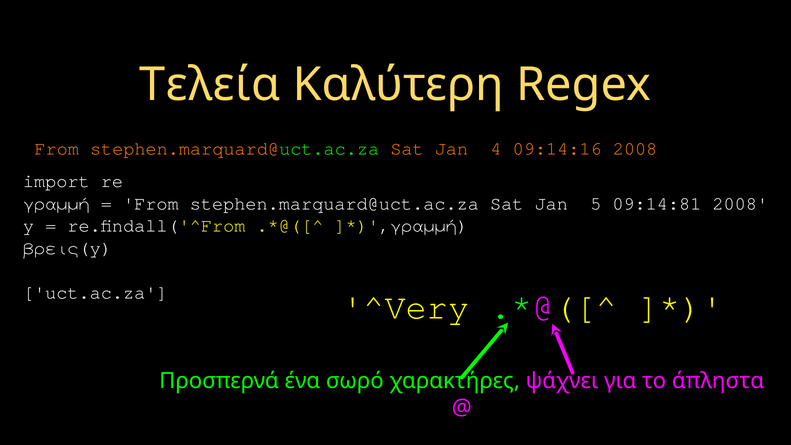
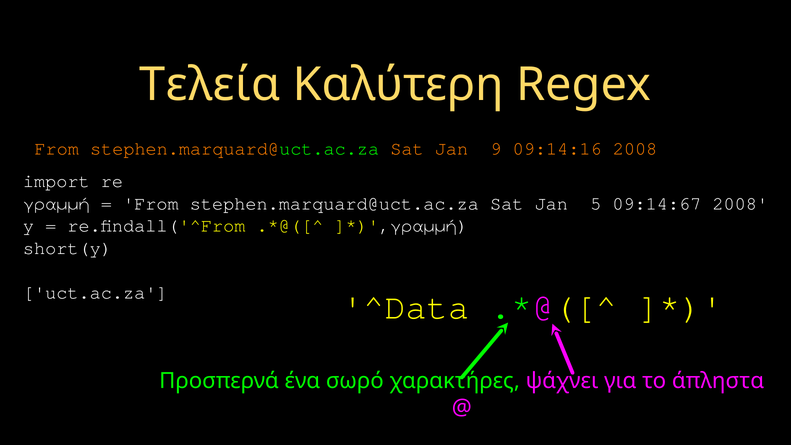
4: 4 -> 9
09:14:81: 09:14:81 -> 09:14:67
βρεις(y: βρεις(y -> short(y
^Very: ^Very -> ^Data
